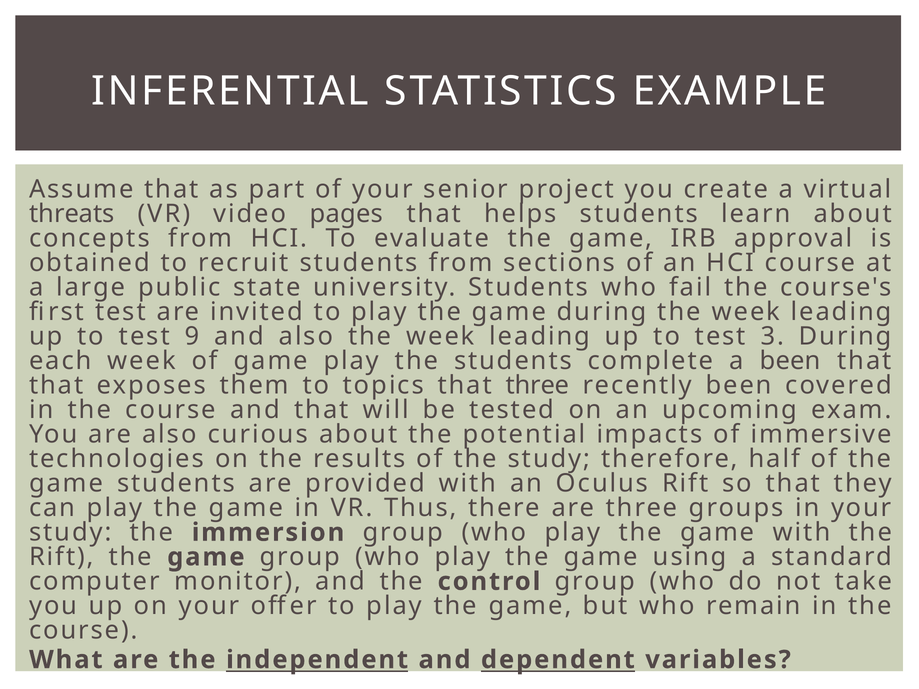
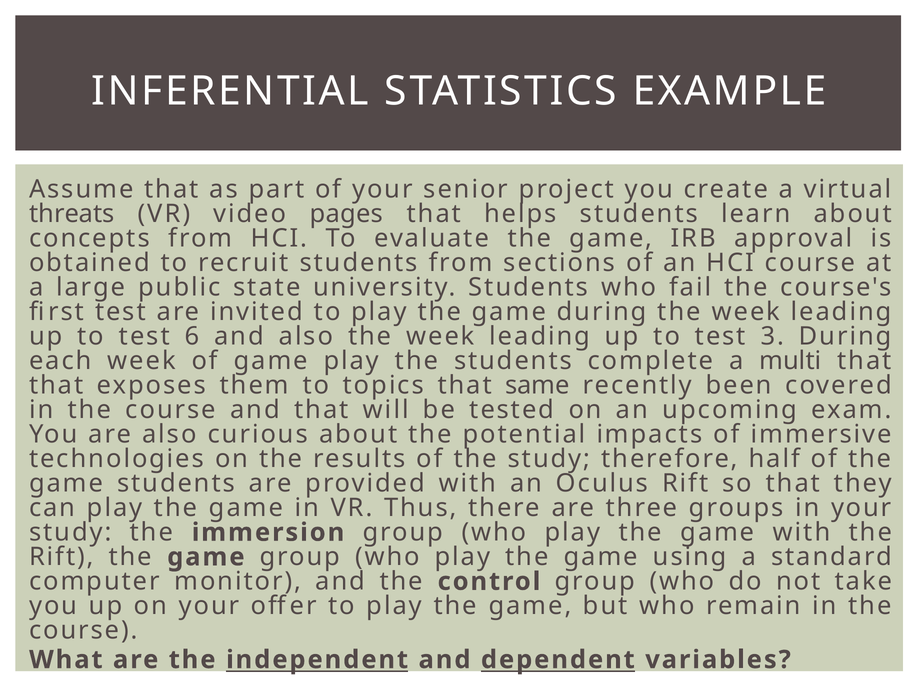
9: 9 -> 6
a been: been -> multi
that three: three -> same
